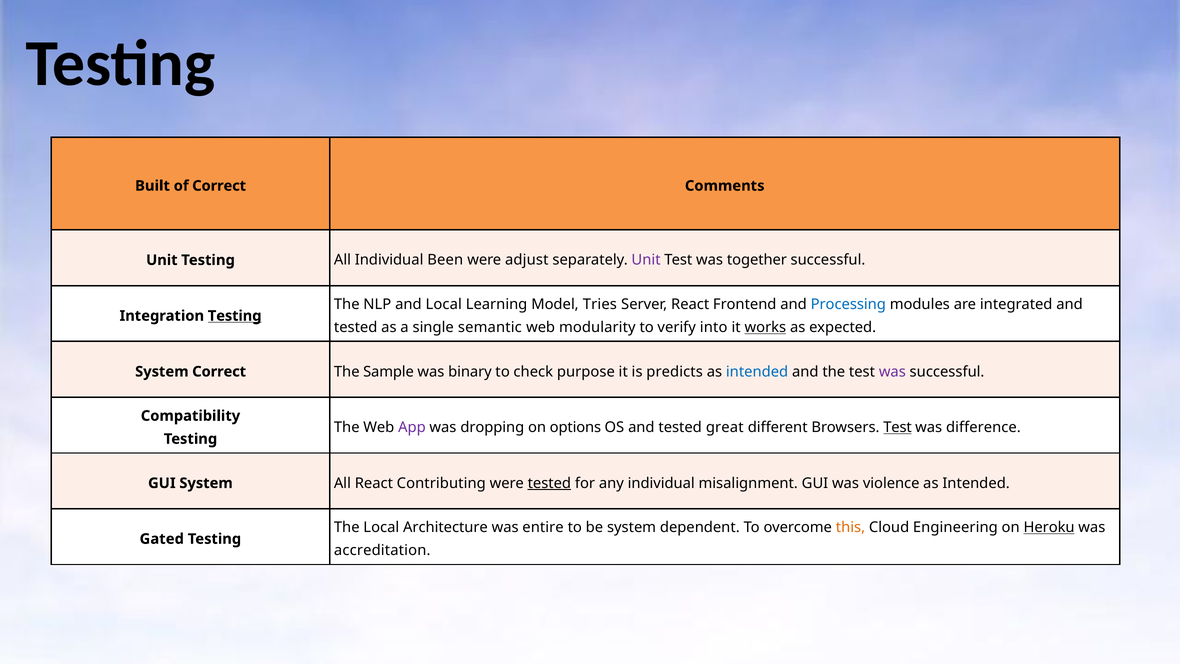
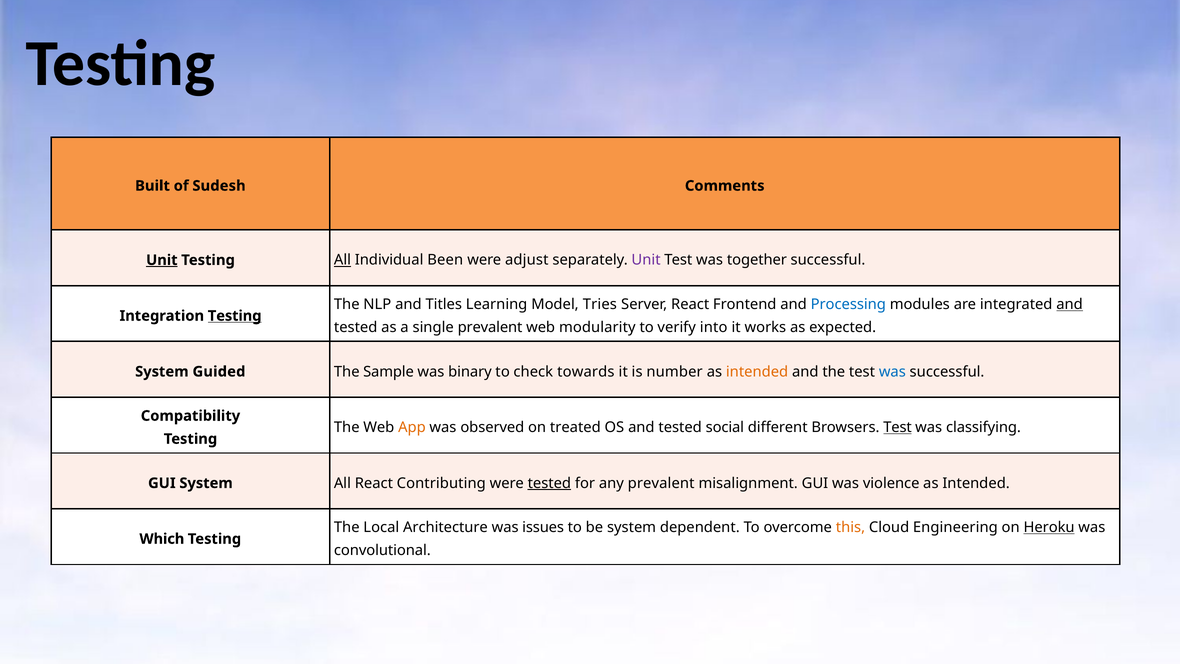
of Correct: Correct -> Sudesh
Unit at (162, 260) underline: none -> present
All at (342, 260) underline: none -> present
and Local: Local -> Titles
and at (1070, 304) underline: none -> present
single semantic: semantic -> prevalent
works underline: present -> none
System Correct: Correct -> Guided
purpose: purpose -> towards
predicts: predicts -> number
intended at (757, 372) colour: blue -> orange
was at (892, 372) colour: purple -> blue
App colour: purple -> orange
dropping: dropping -> observed
options: options -> treated
great: great -> social
difference: difference -> classifying
any individual: individual -> prevalent
entire: entire -> issues
Gated: Gated -> Which
accreditation: accreditation -> convolutional
